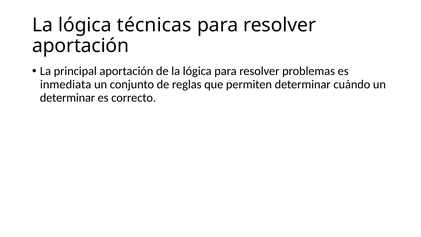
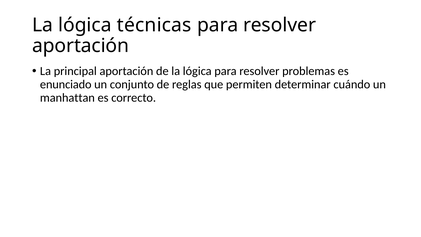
inmediata: inmediata -> enunciado
determinar at (67, 98): determinar -> manhattan
